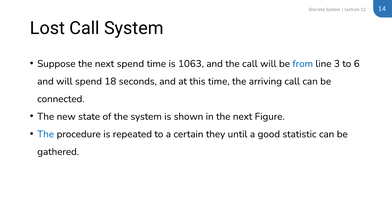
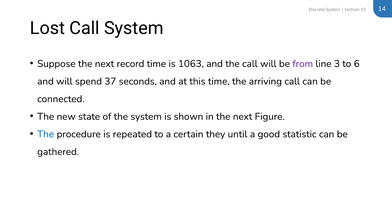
next spend: spend -> record
from colour: blue -> purple
18: 18 -> 37
